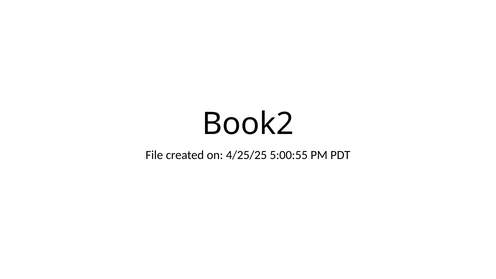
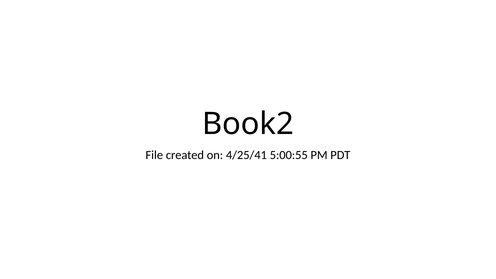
4/25/25: 4/25/25 -> 4/25/41
